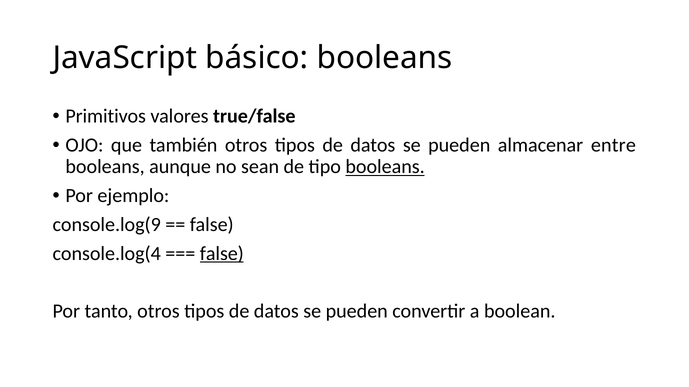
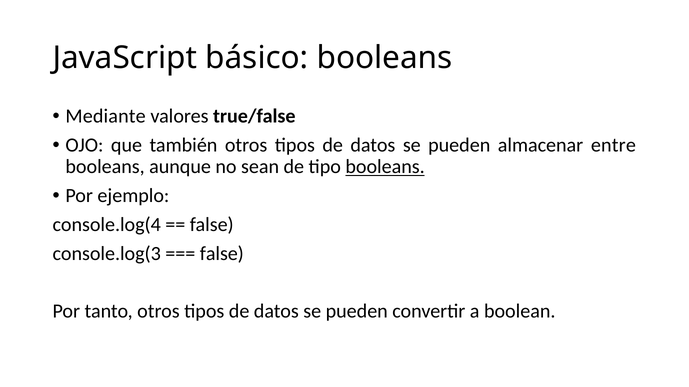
Primitivos: Primitivos -> Mediante
console.log(9: console.log(9 -> console.log(4
console.log(4: console.log(4 -> console.log(3
false at (222, 254) underline: present -> none
